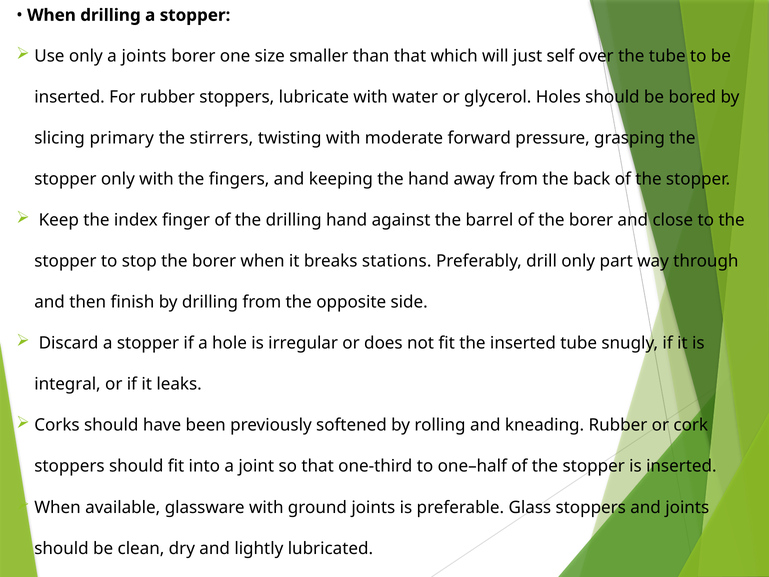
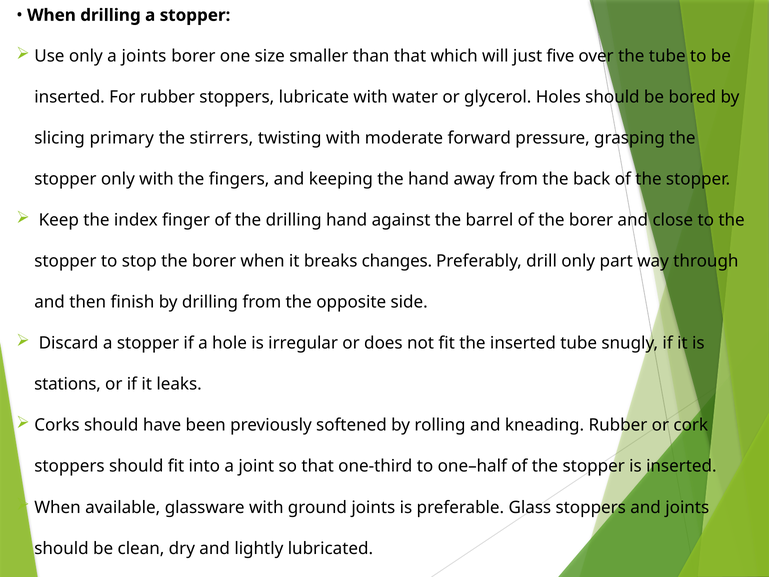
self: self -> five
stations: stations -> changes
integral: integral -> stations
